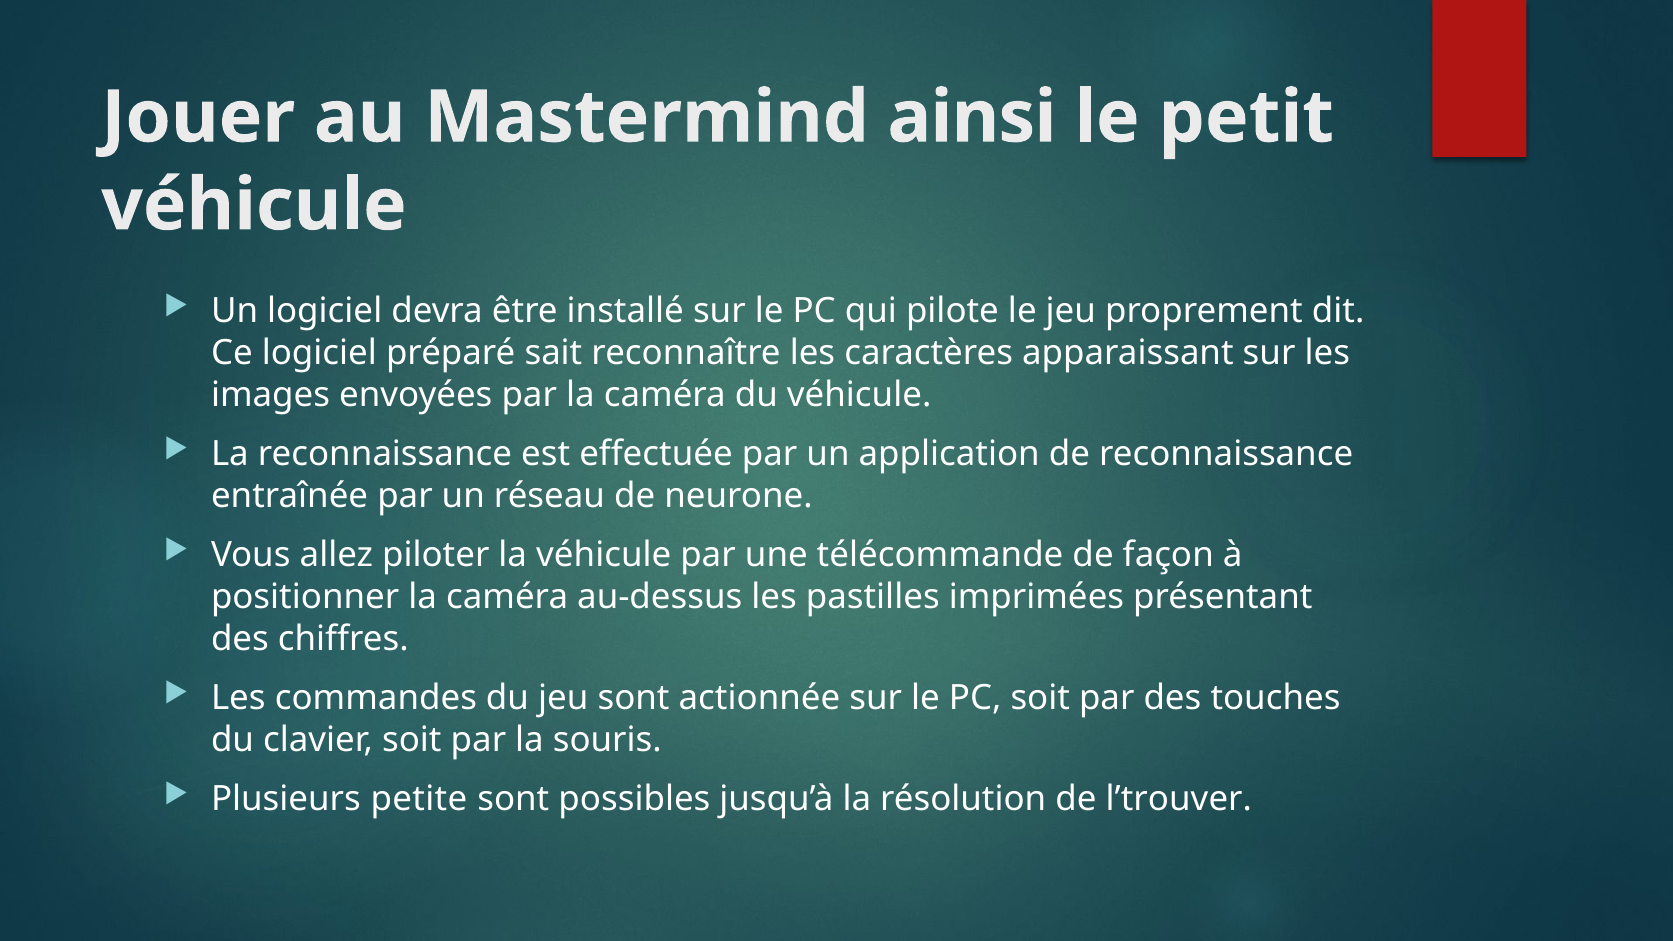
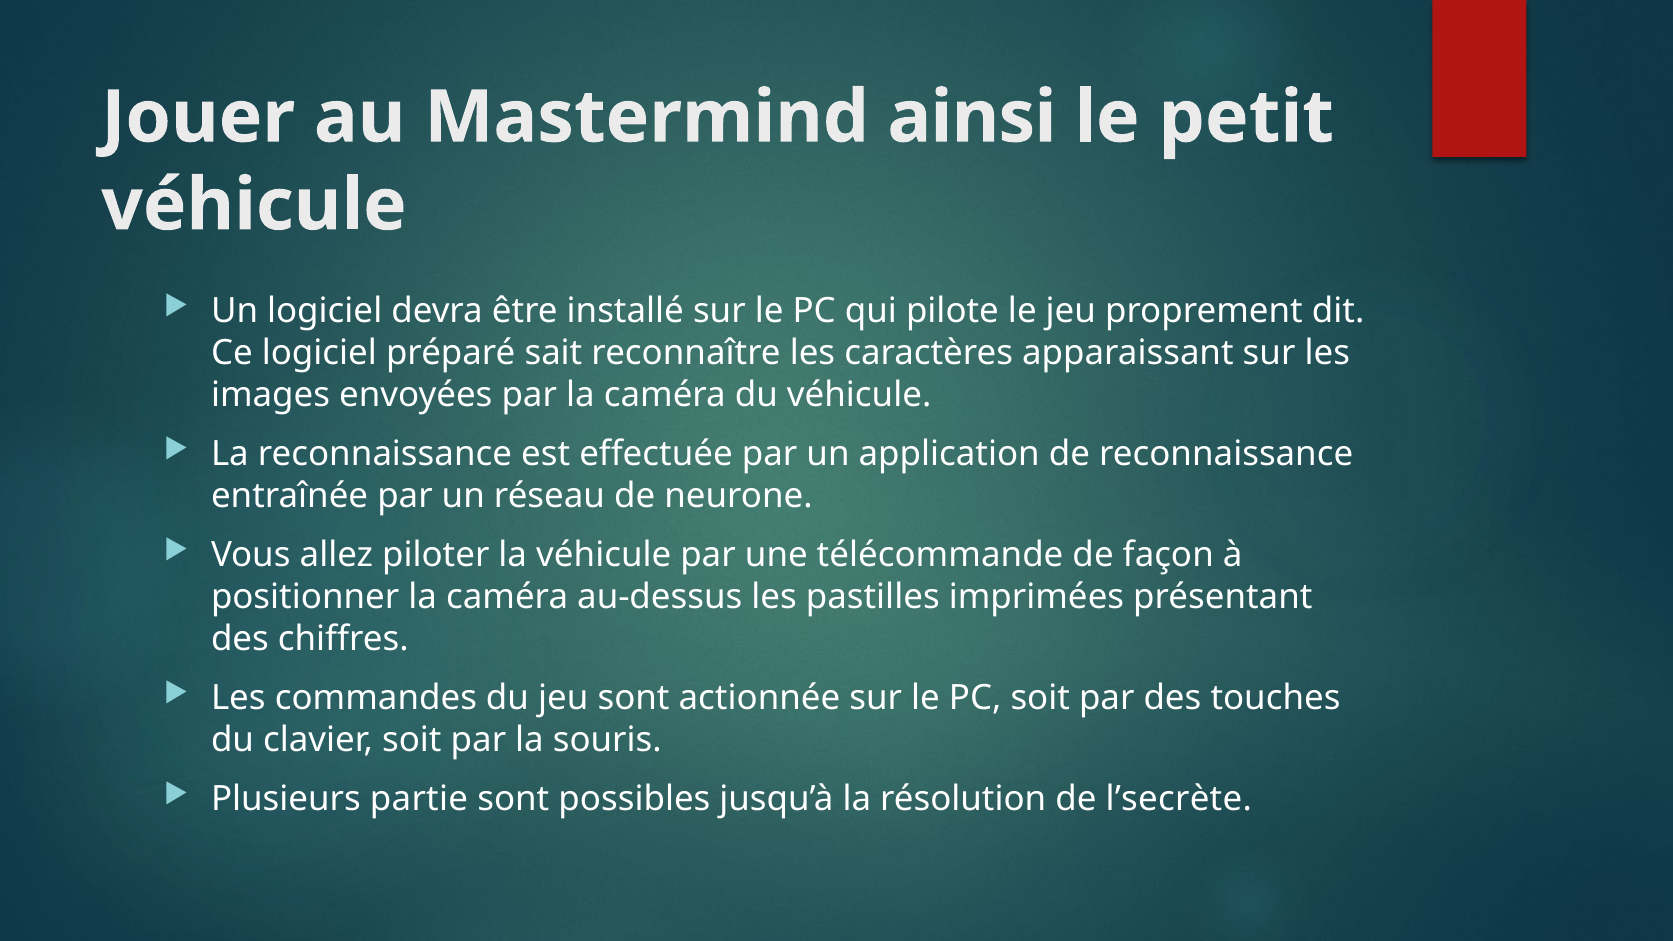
petite: petite -> partie
l’trouver: l’trouver -> l’secrète
